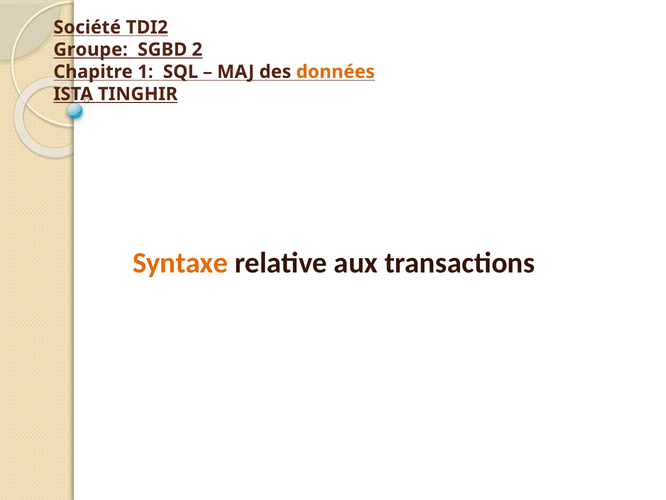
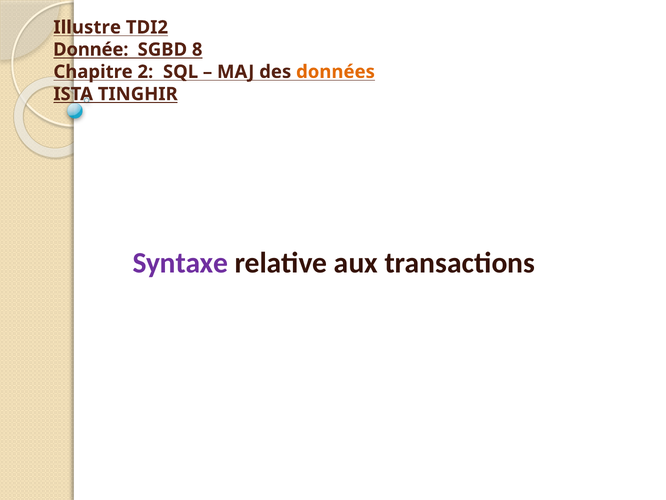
Société: Société -> Illustre
Groupe: Groupe -> Donnée
2: 2 -> 8
1: 1 -> 2
Syntaxe colour: orange -> purple
